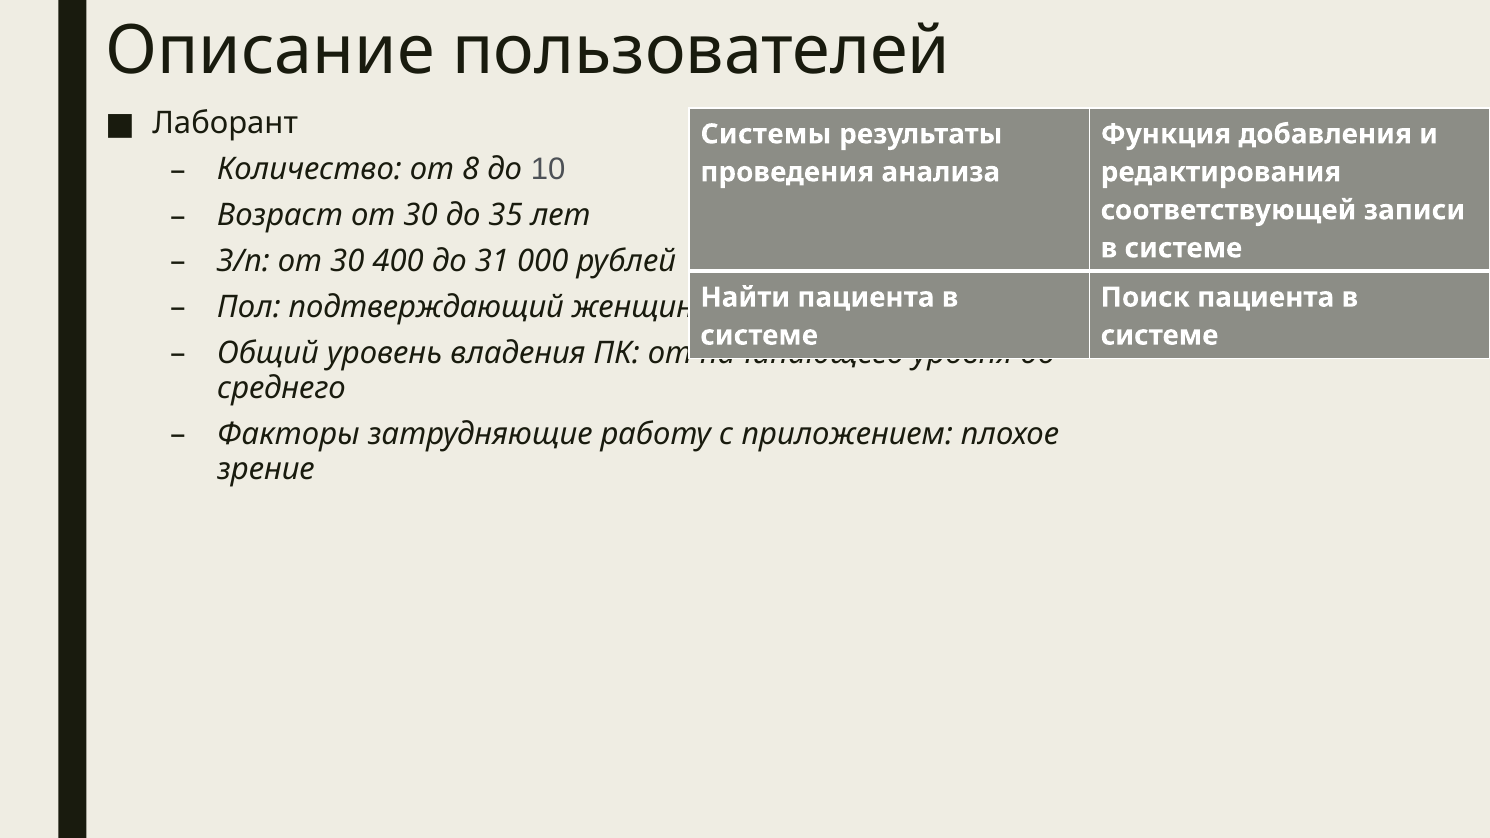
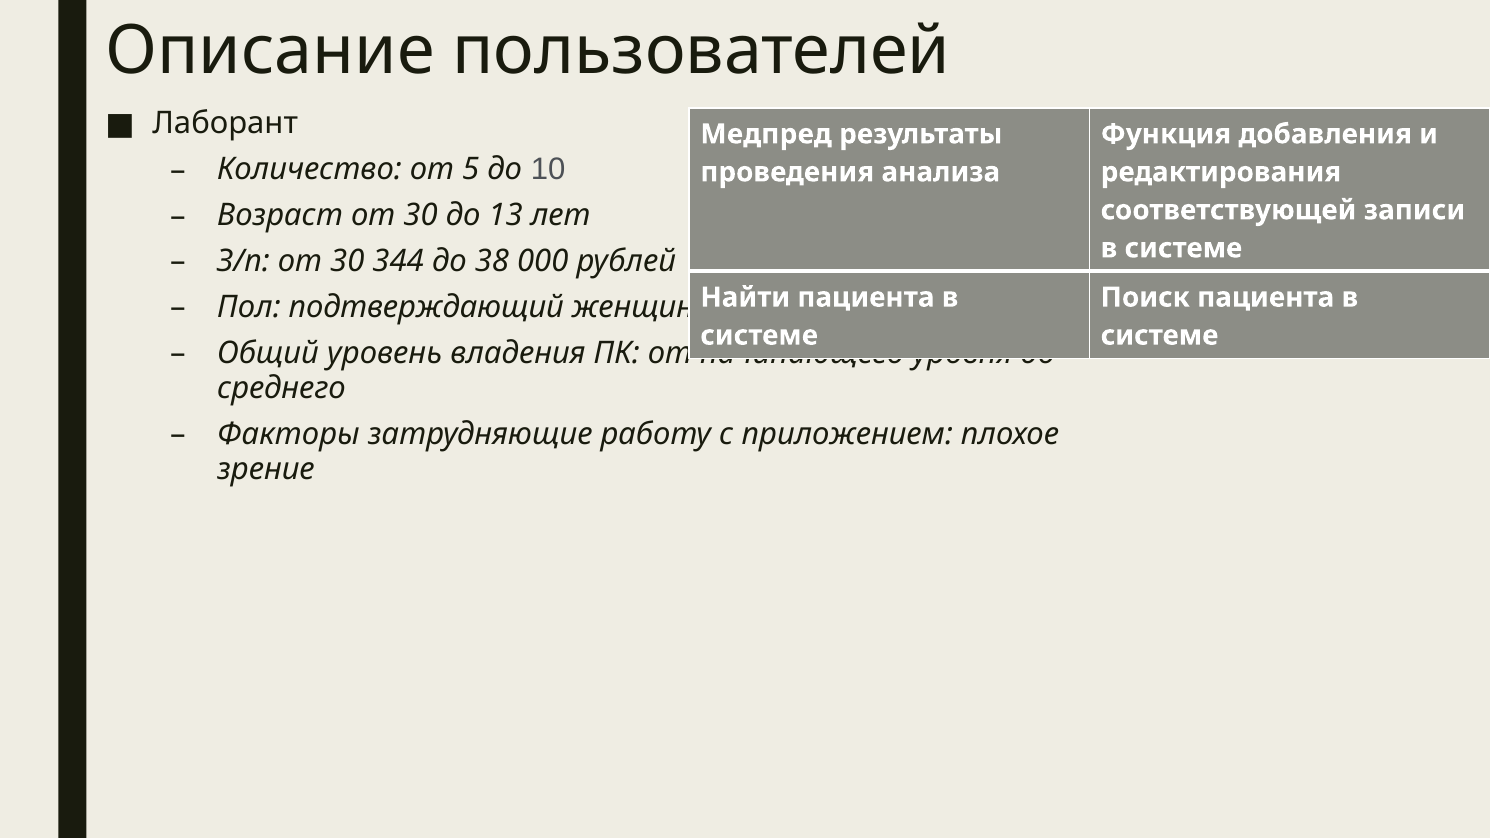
Системы: Системы -> Медпред
8: 8 -> 5
35: 35 -> 13
400: 400 -> 344
31: 31 -> 38
